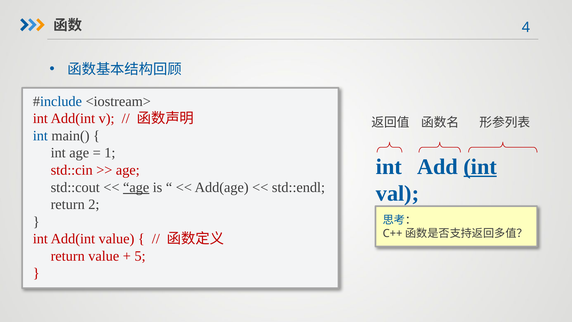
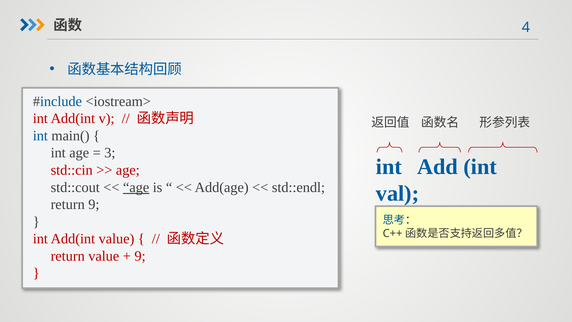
1: 1 -> 3
int at (480, 167) underline: present -> none
return 2: 2 -> 9
5 at (140, 256): 5 -> 9
